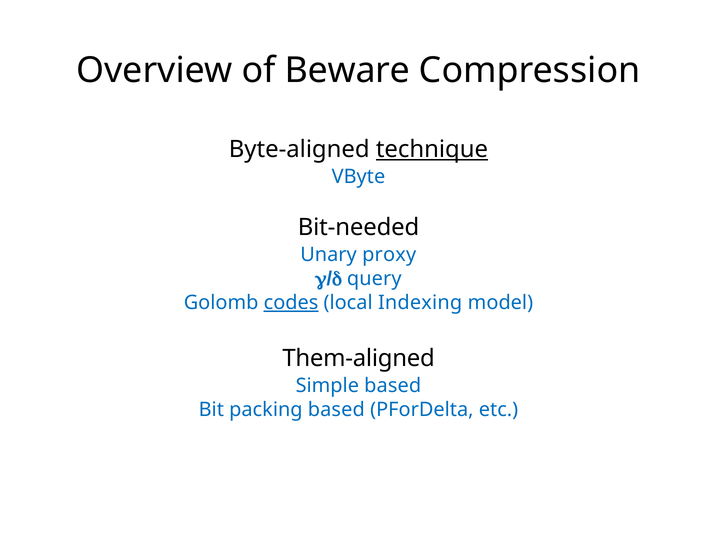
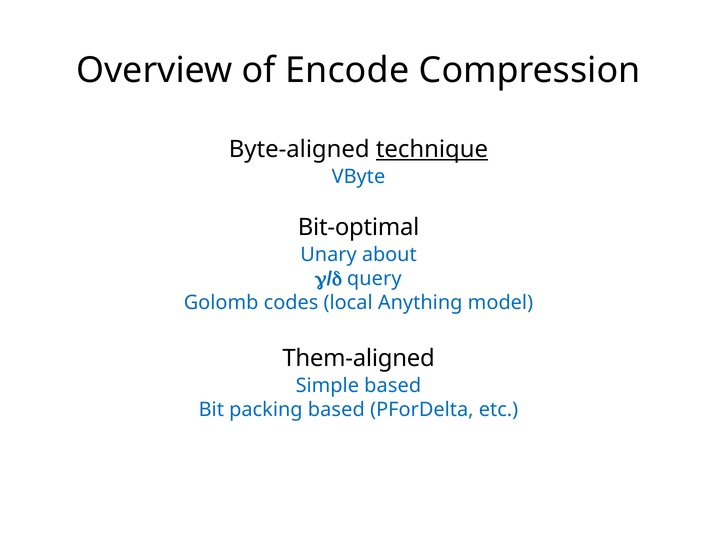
Beware: Beware -> Encode
Bit-needed: Bit-needed -> Bit-optimal
proxy: proxy -> about
codes underline: present -> none
Indexing: Indexing -> Anything
